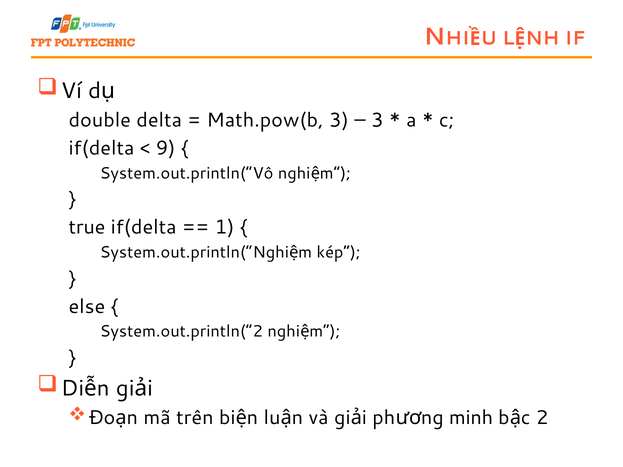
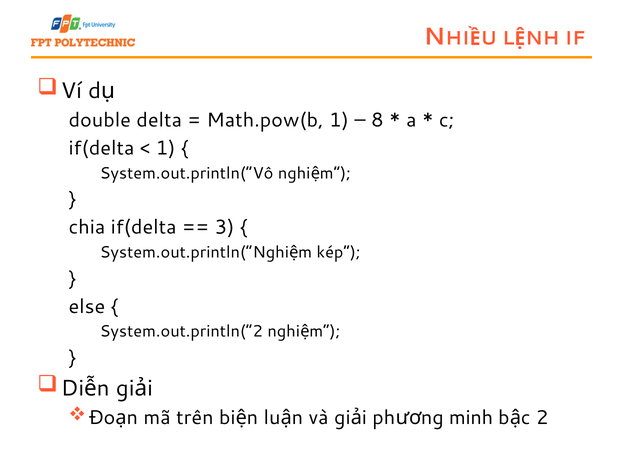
Math.pow(b 3: 3 -> 1
3 at (377, 120): 3 -> 8
9 at (166, 148): 9 -> 1
true: true -> chia
1: 1 -> 3
